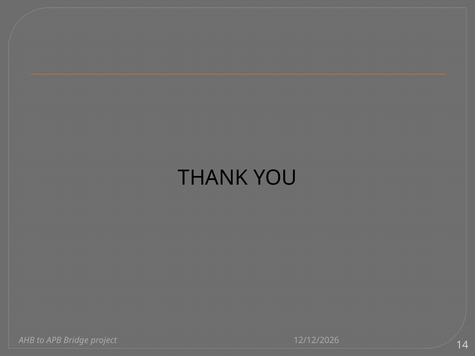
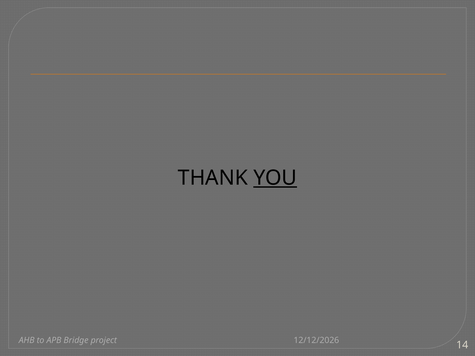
YOU underline: none -> present
